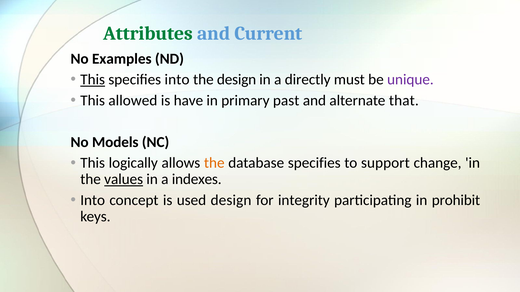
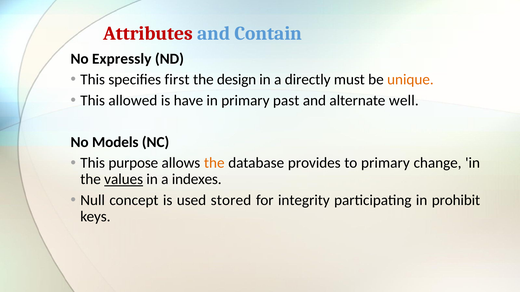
Attributes colour: green -> red
Current: Current -> Contain
Examples: Examples -> Expressly
This at (93, 80) underline: present -> none
specifies into: into -> first
unique colour: purple -> orange
that: that -> well
logically: logically -> purpose
database specifies: specifies -> provides
to support: support -> primary
Into at (93, 200): Into -> Null
used design: design -> stored
